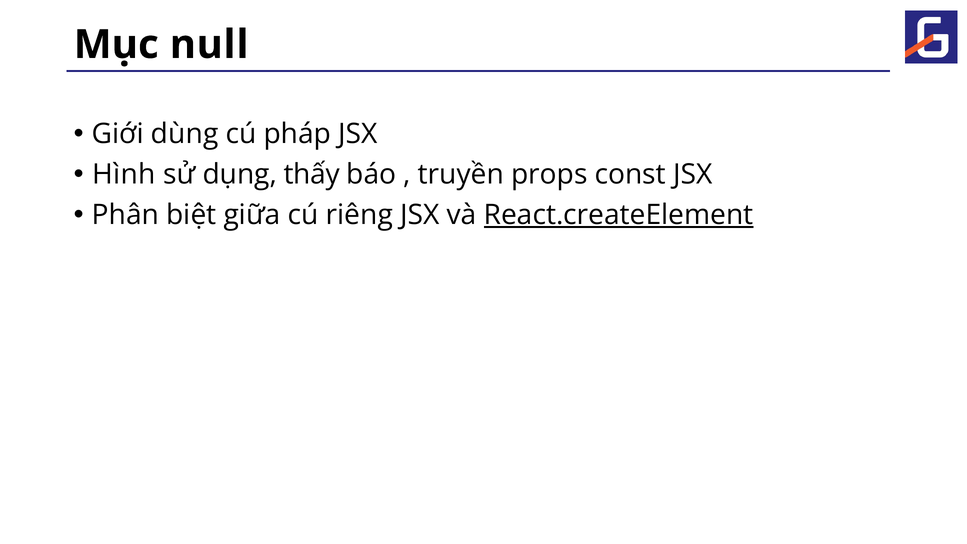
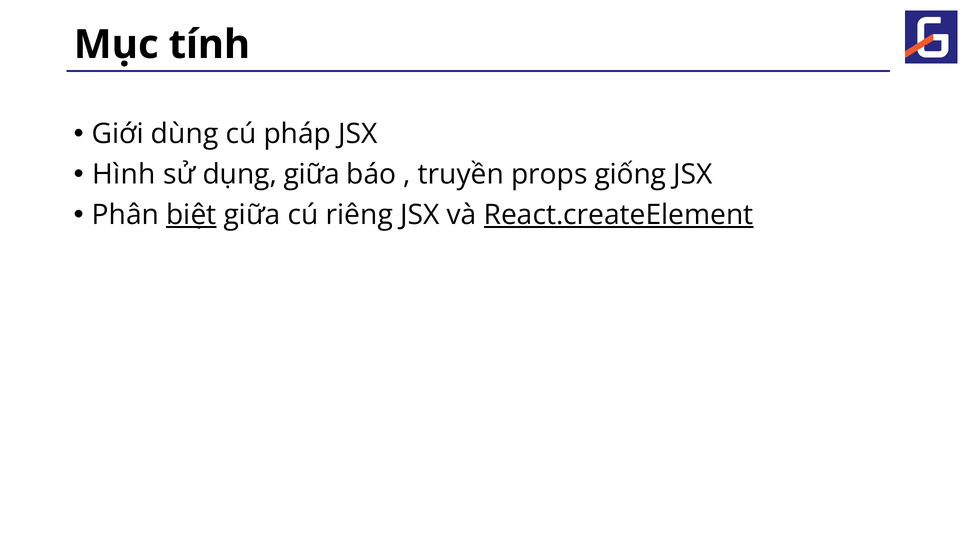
null: null -> tính
dụng thấy: thấy -> giữa
const: const -> giống
biệt underline: none -> present
